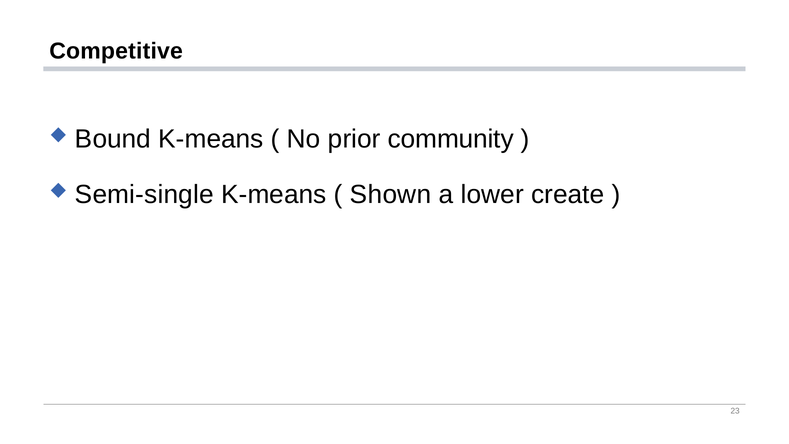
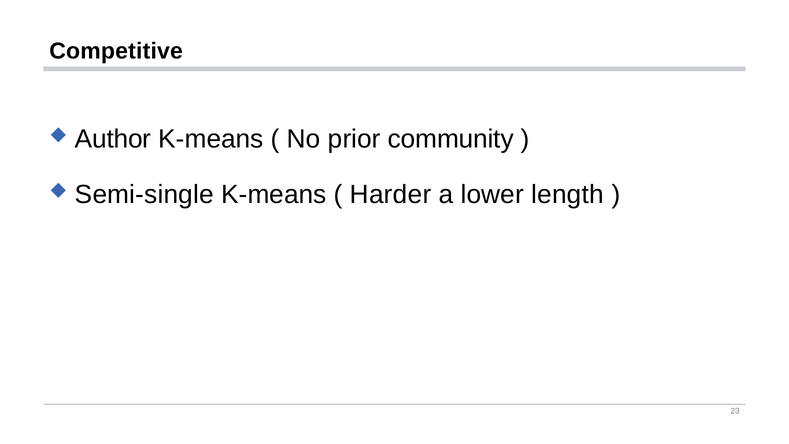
Bound: Bound -> Author
Shown: Shown -> Harder
create: create -> length
